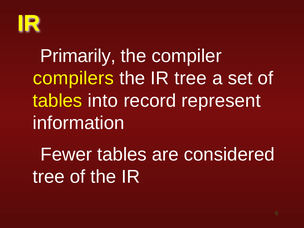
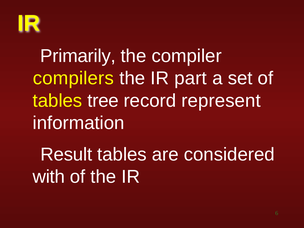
IR tree: tree -> part
into: into -> tree
Fewer: Fewer -> Result
tree at (49, 177): tree -> with
